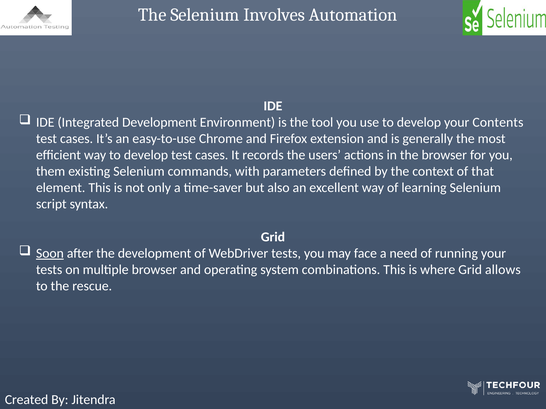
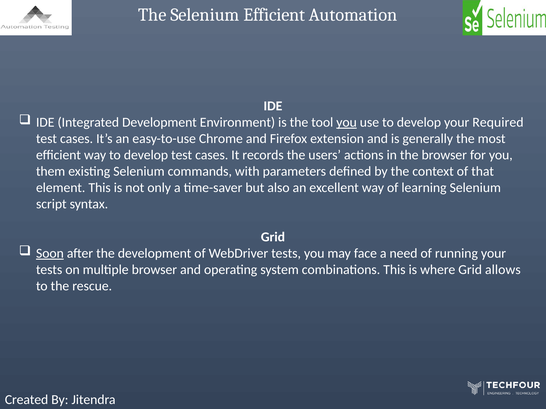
Selenium Involves: Involves -> Efficient
you at (347, 123) underline: none -> present
Contents: Contents -> Required
